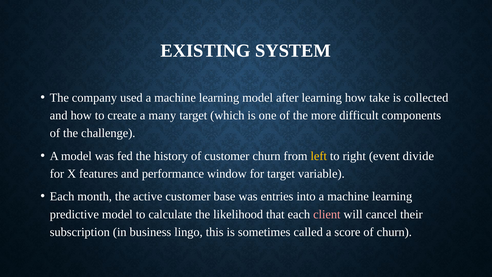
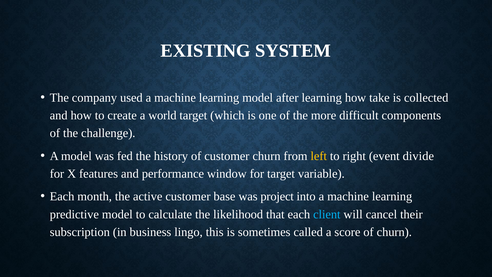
many: many -> world
entries: entries -> project
client colour: pink -> light blue
